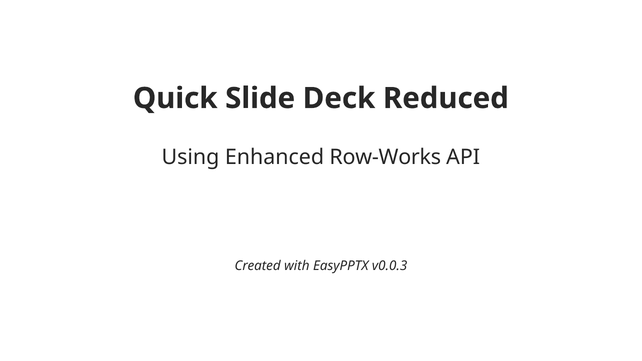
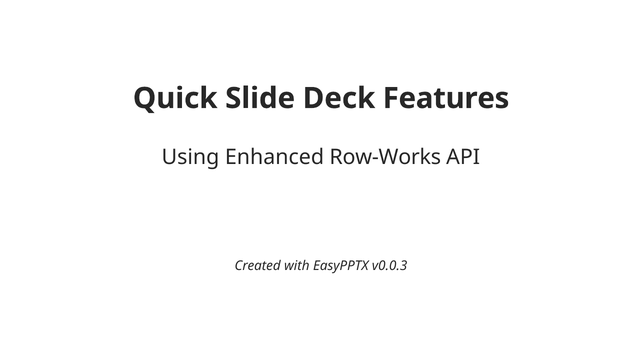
Reduced: Reduced -> Features
